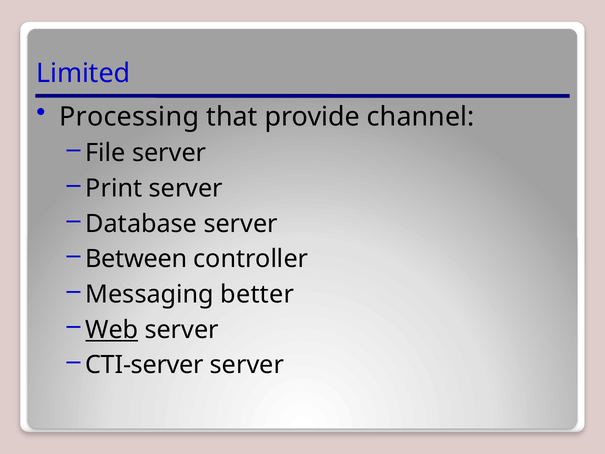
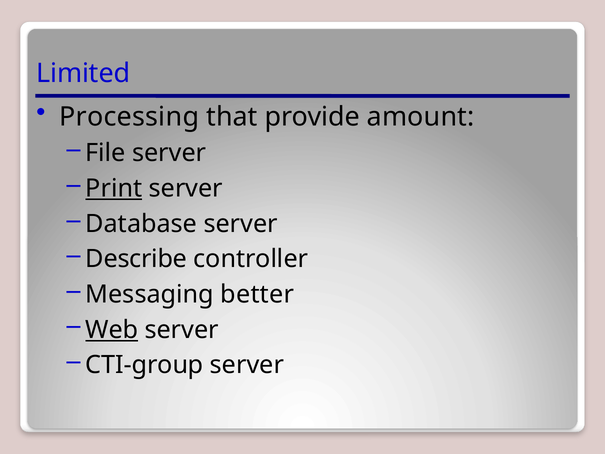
channel: channel -> amount
Print underline: none -> present
Between: Between -> Describe
CTI-server: CTI-server -> CTI-group
